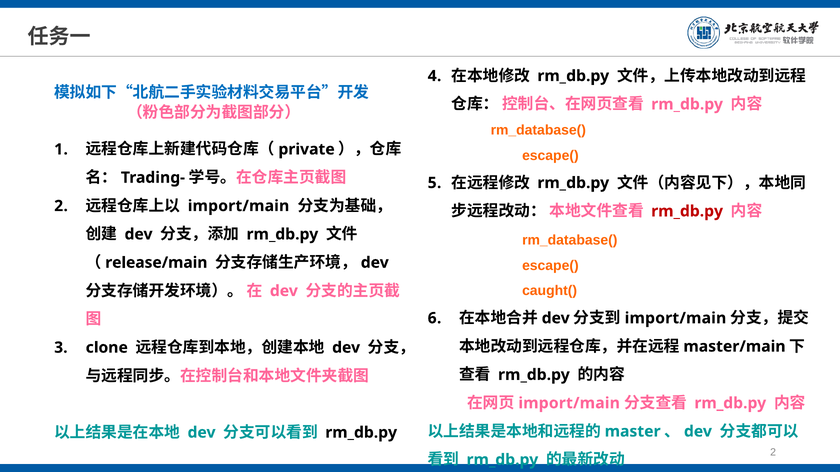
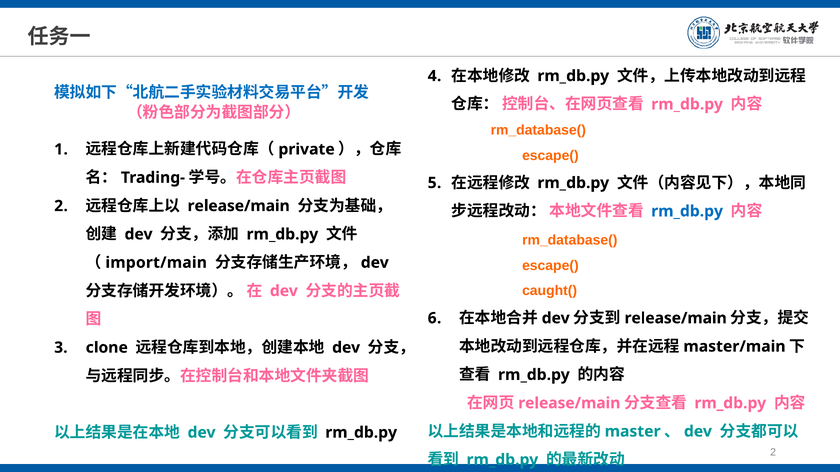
import/main at (239, 206): import/main -> release/main
rm_db.py at (687, 211) colour: red -> blue
release/main: release/main -> import/main
import/main at (675, 318): import/main -> release/main
import/main at (569, 404): import/main -> release/main
